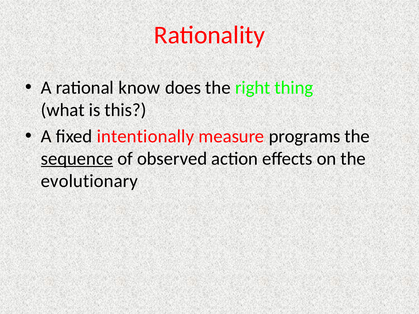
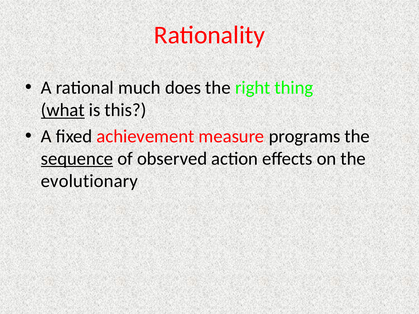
know: know -> much
what underline: none -> present
intentionally: intentionally -> achievement
